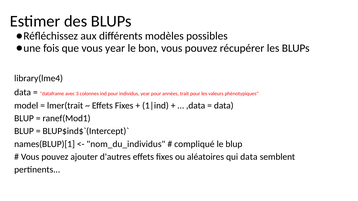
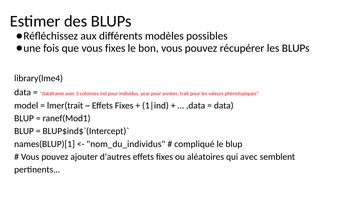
vous year: year -> fixes
qui data: data -> avec
